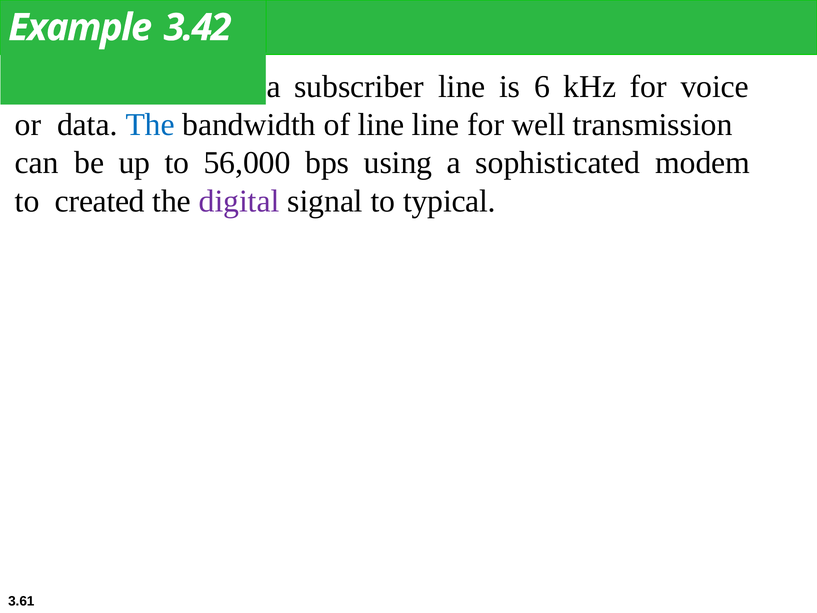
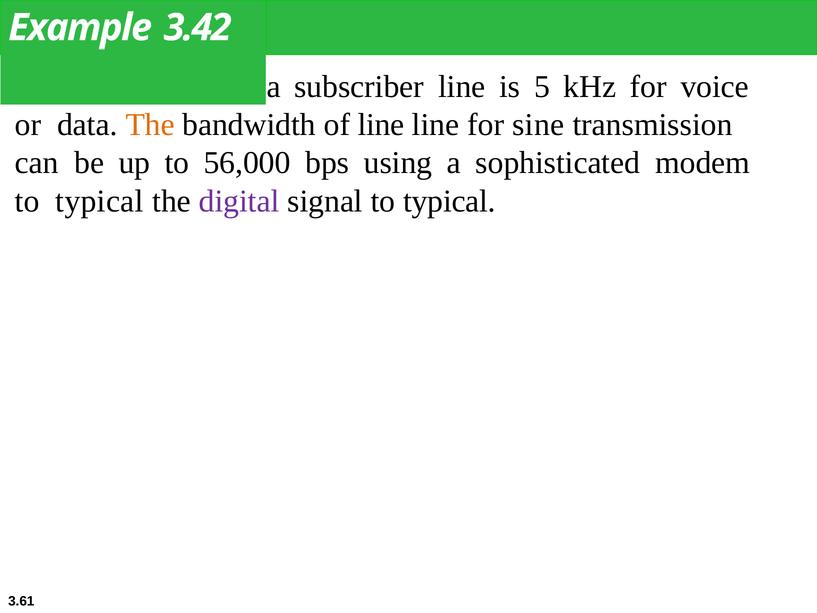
6: 6 -> 5
The at (150, 125) colour: blue -> orange
well: well -> sine
created at (100, 201): created -> typical
